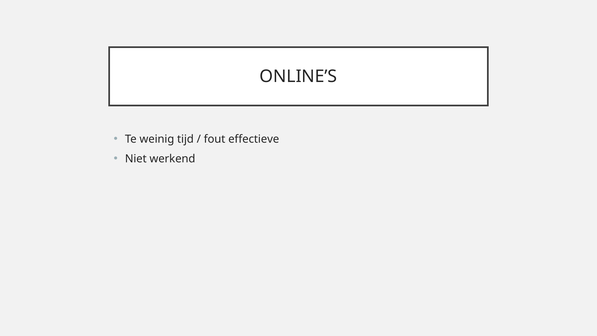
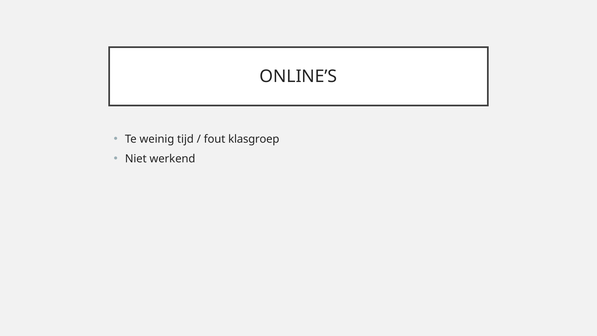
effectieve: effectieve -> klasgroep
